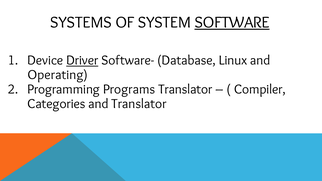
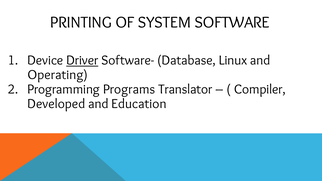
SYSTEMS: SYSTEMS -> PRINTING
SOFTWARE underline: present -> none
Categories: Categories -> Developed
and Translator: Translator -> Education
